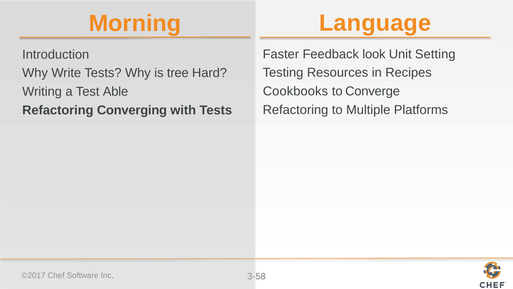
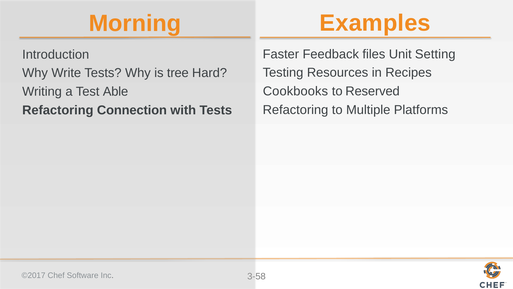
Language: Language -> Examples
look: look -> files
Converge: Converge -> Reserved
Converging: Converging -> Connection
